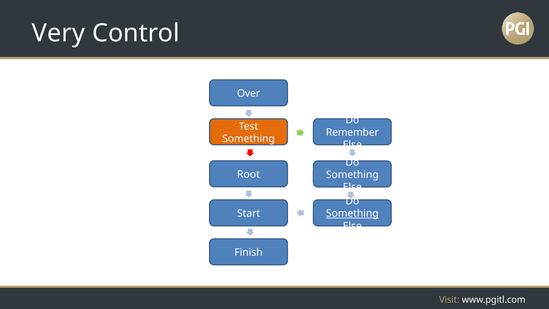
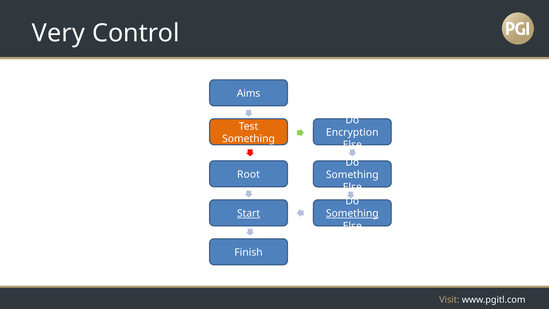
Over: Over -> Aims
Remember: Remember -> Encryption
Start underline: none -> present
